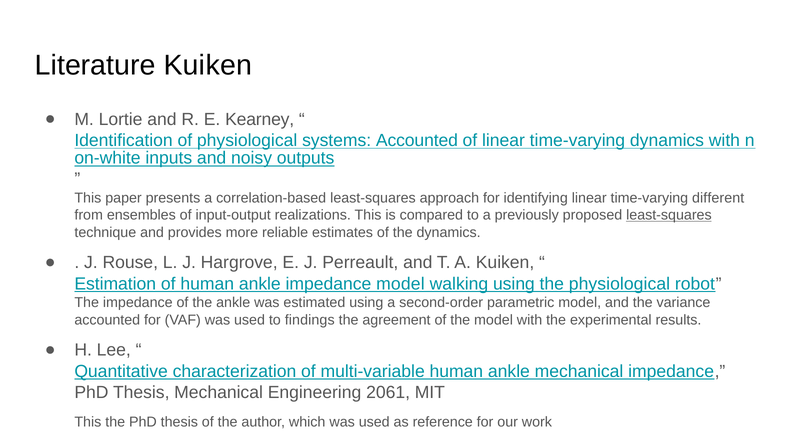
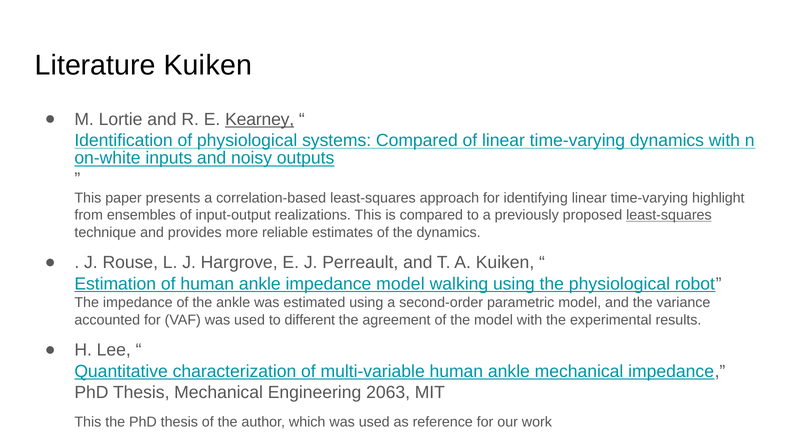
Kearney underline: none -> present
systems Accounted: Accounted -> Compared
different: different -> highlight
findings: findings -> different
2061: 2061 -> 2063
